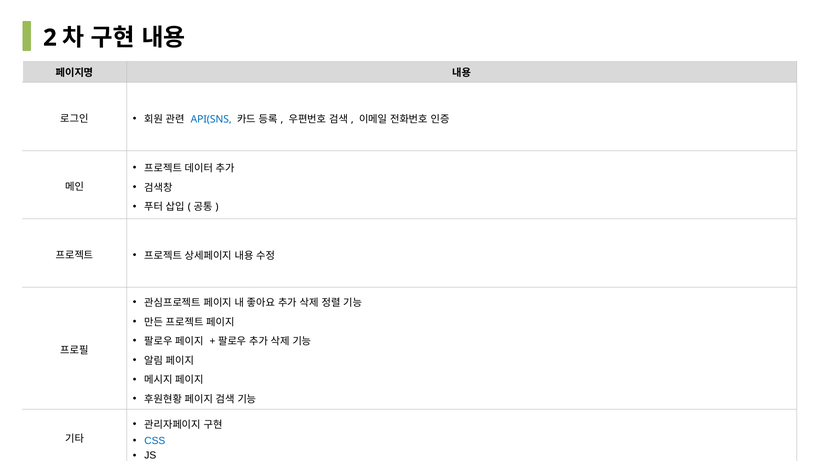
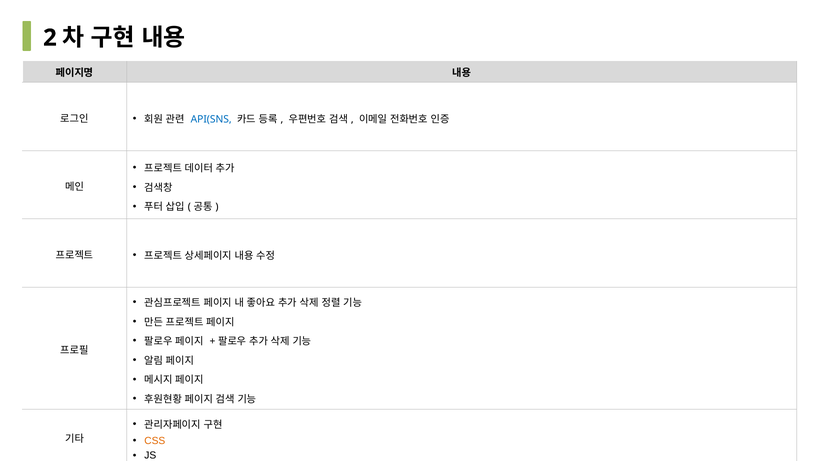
CSS colour: blue -> orange
